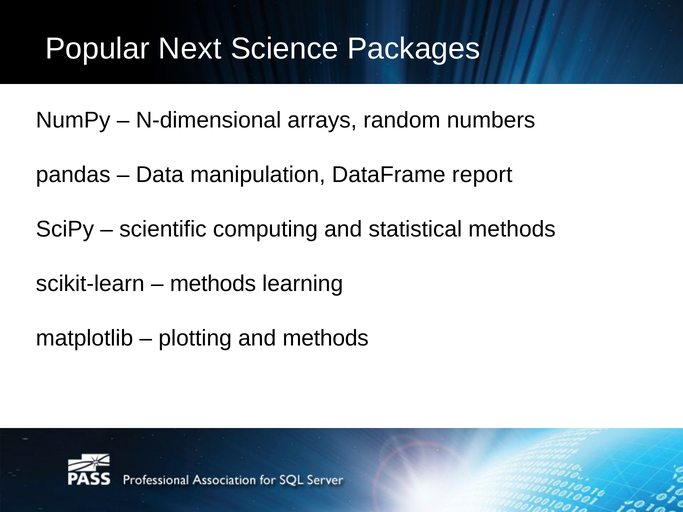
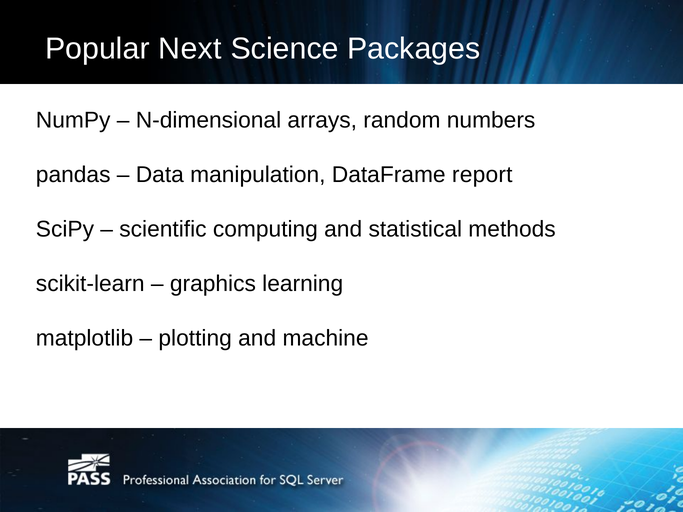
methods at (213, 284): methods -> graphics
and methods: methods -> machine
